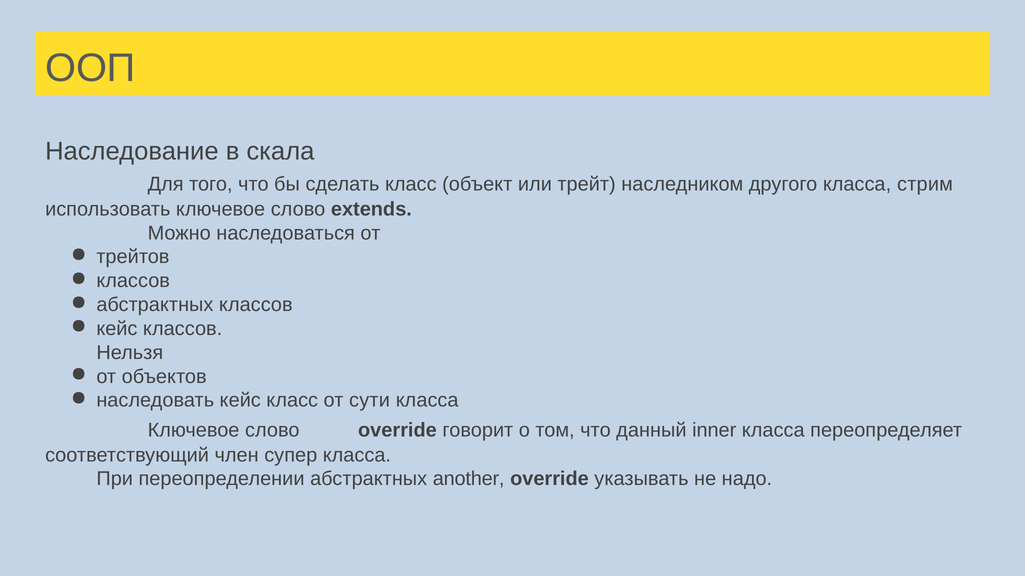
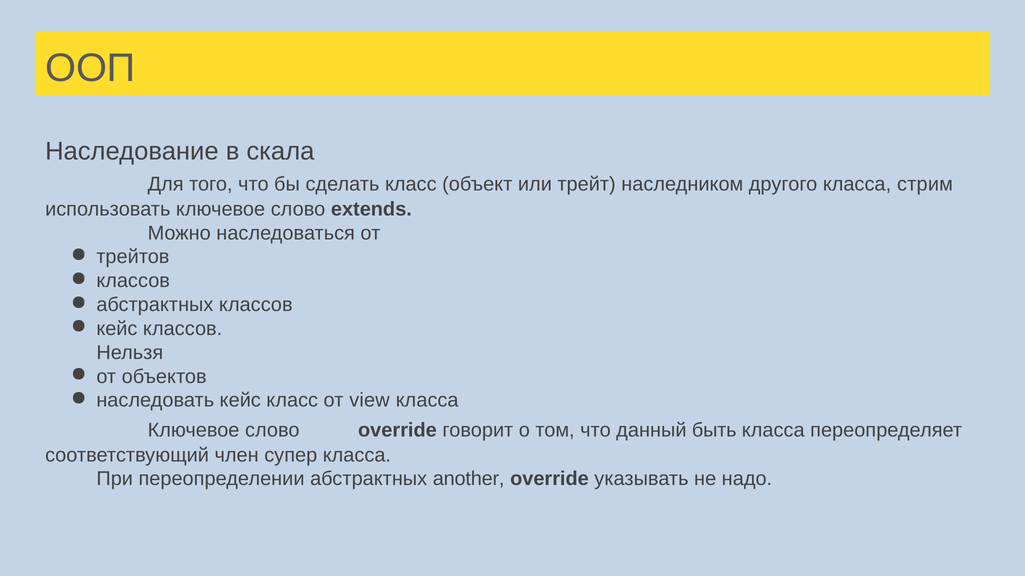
сути: сути -> view
inner: inner -> быть
